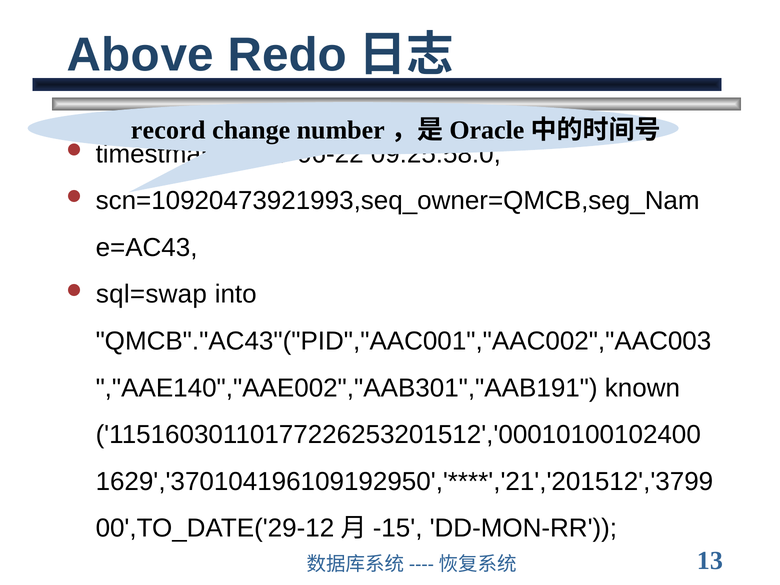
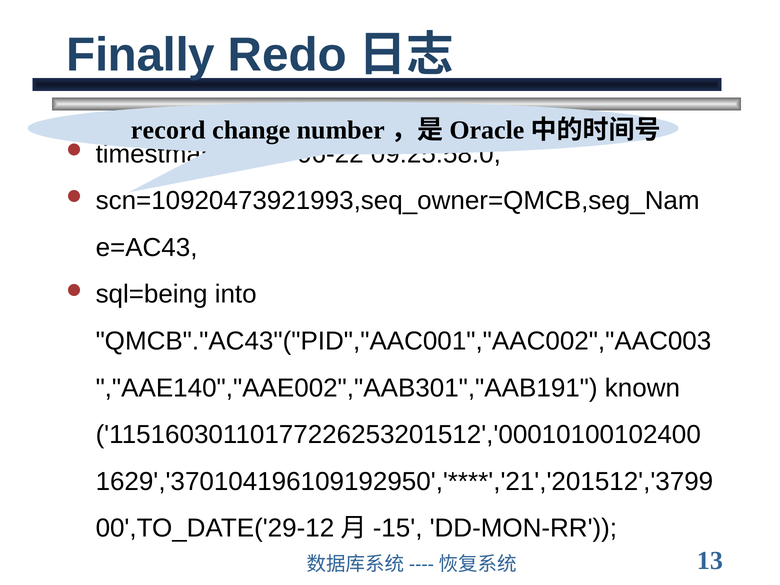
Above: Above -> Finally
sql=swap: sql=swap -> sql=being
